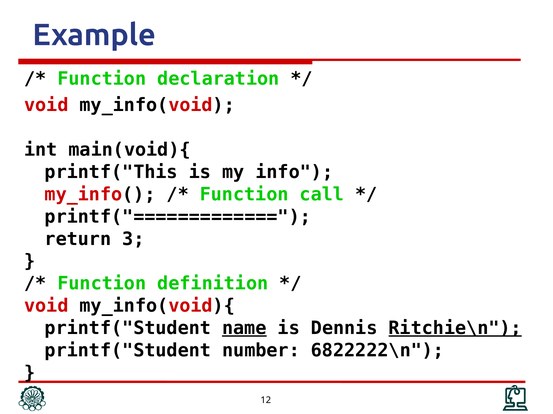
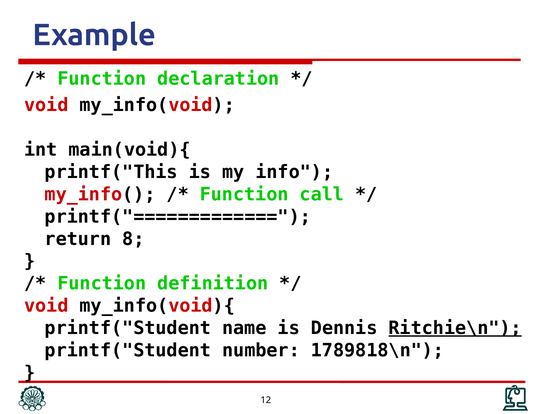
3: 3 -> 8
name underline: present -> none
6822222\n: 6822222\n -> 1789818\n
